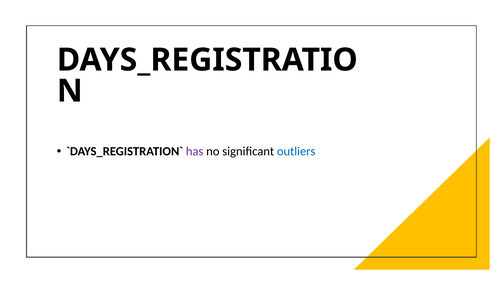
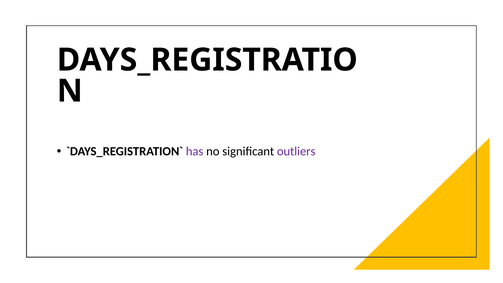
outliers colour: blue -> purple
